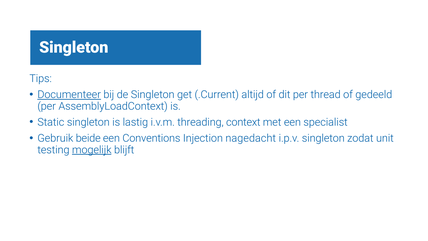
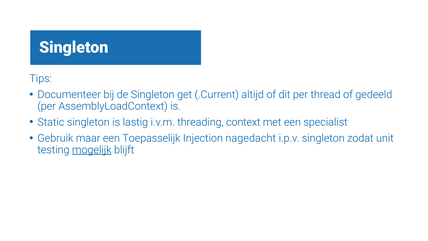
Documenteer underline: present -> none
beide: beide -> maar
Conventions: Conventions -> Toepasselijk
